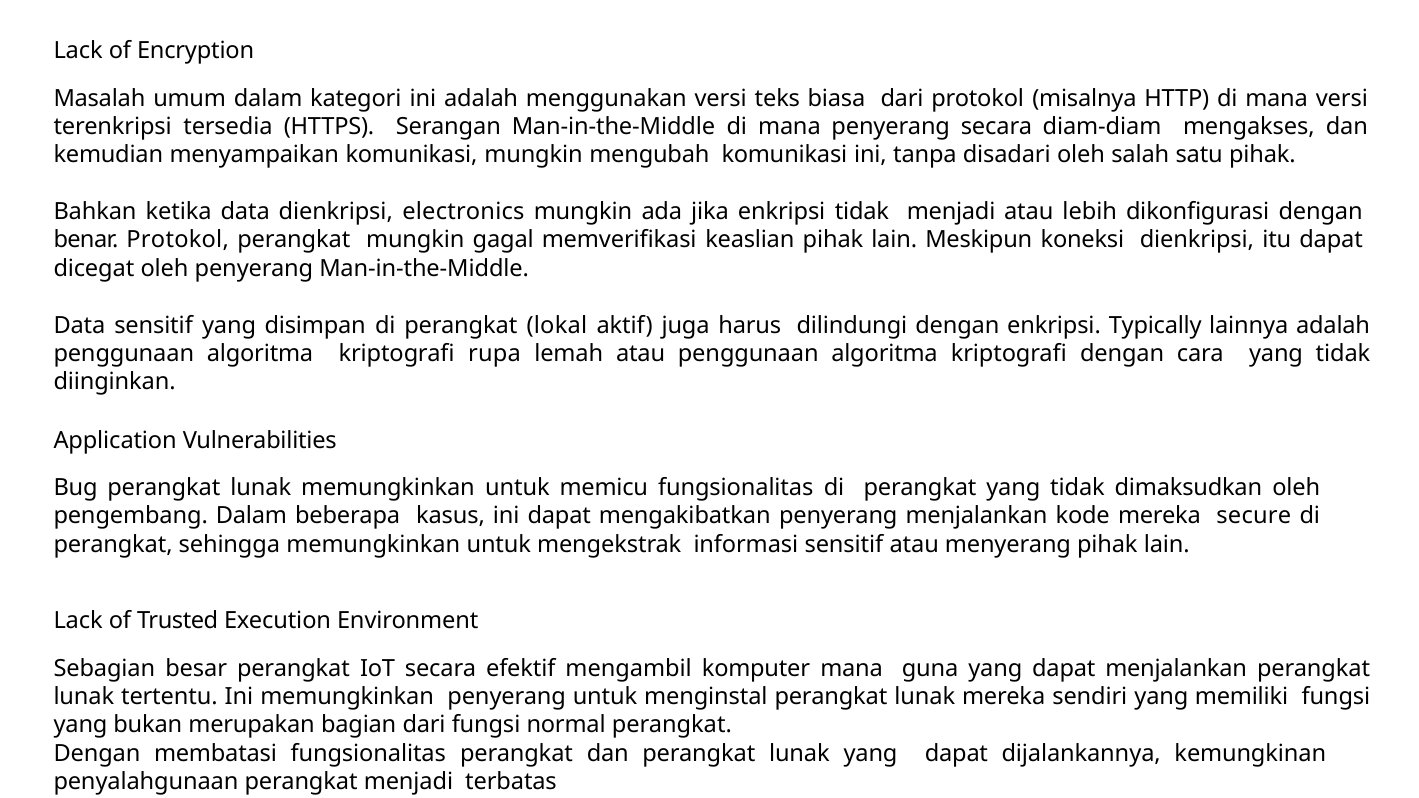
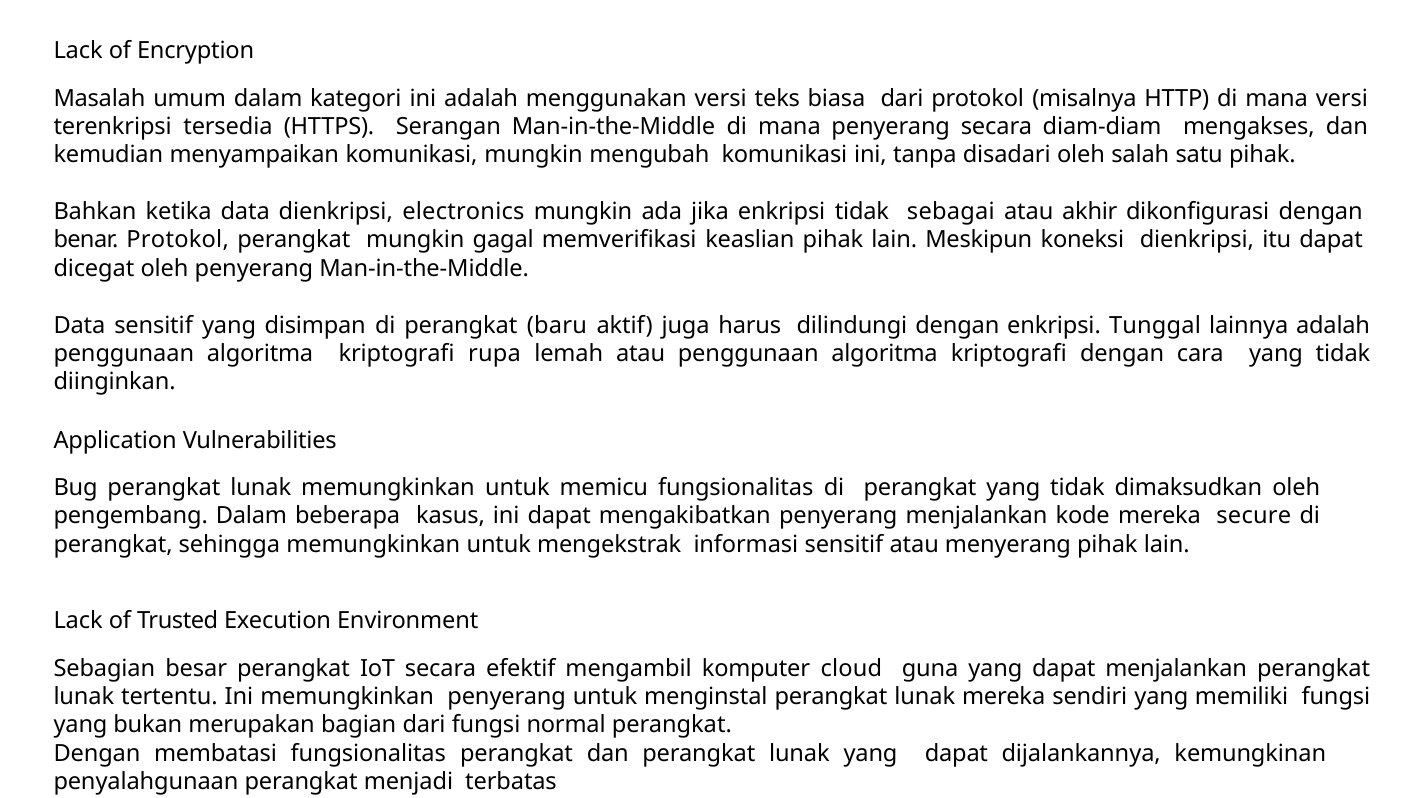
tidak menjadi: menjadi -> sebagai
lebih: lebih -> akhir
lokal: lokal -> baru
Typically: Typically -> Tunggal
komputer mana: mana -> cloud
